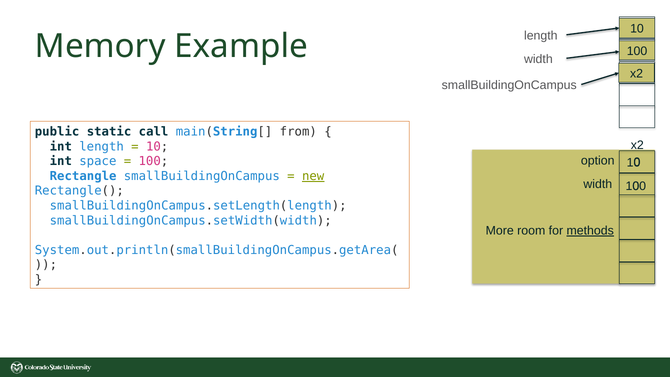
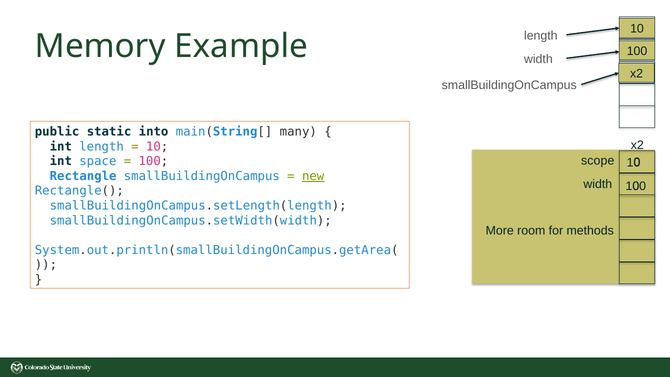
call: call -> into
from: from -> many
option: option -> scope
methods underline: present -> none
